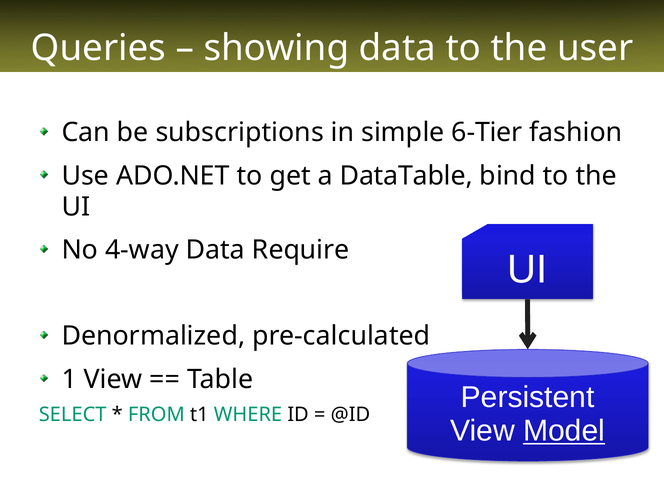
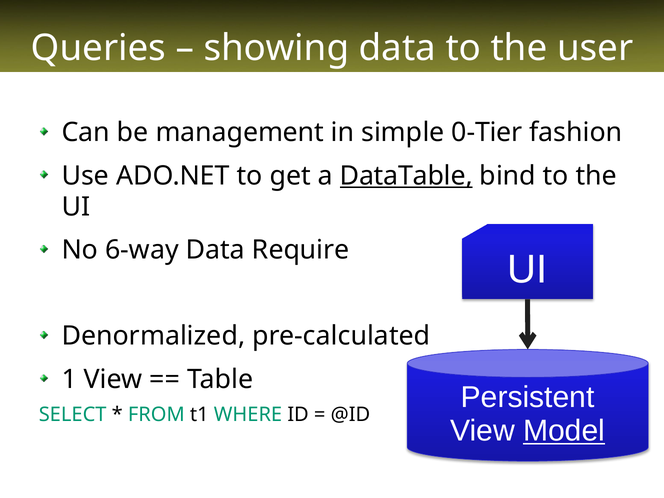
subscriptions: subscriptions -> management
6-Tier: 6-Tier -> 0-Tier
DataTable underline: none -> present
4-way: 4-way -> 6-way
